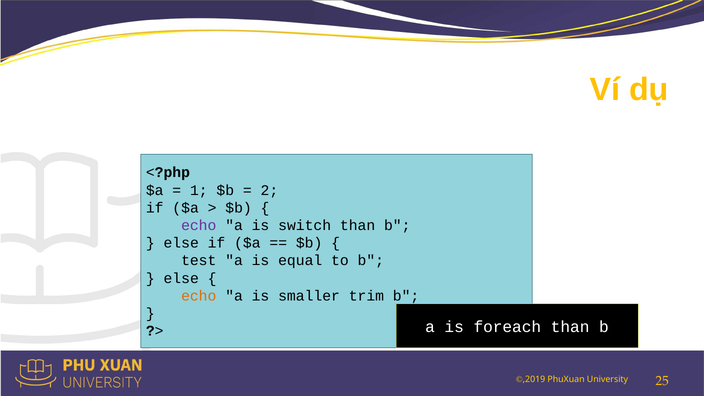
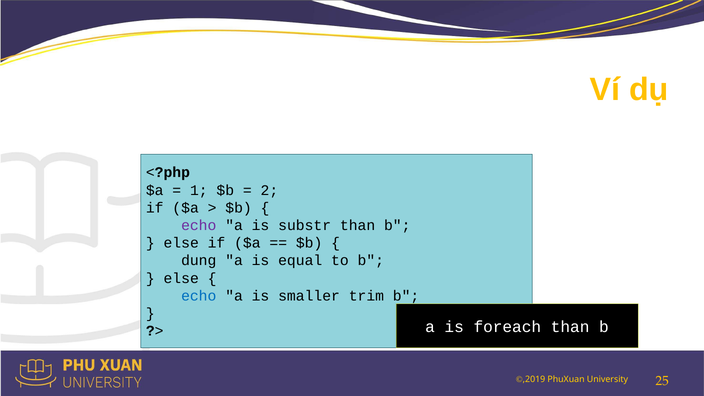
switch: switch -> substr
test: test -> dung
echo at (199, 296) colour: orange -> blue
